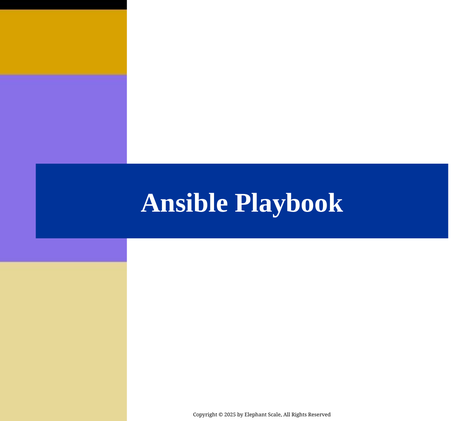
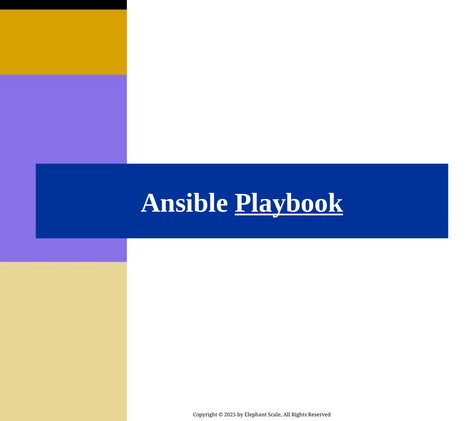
Playbook underline: none -> present
